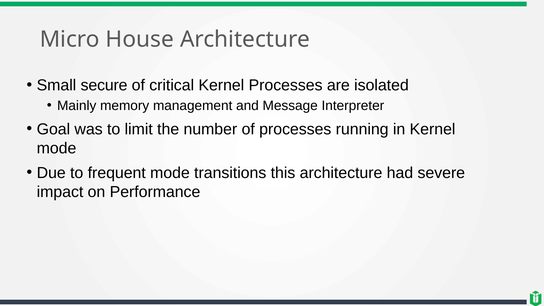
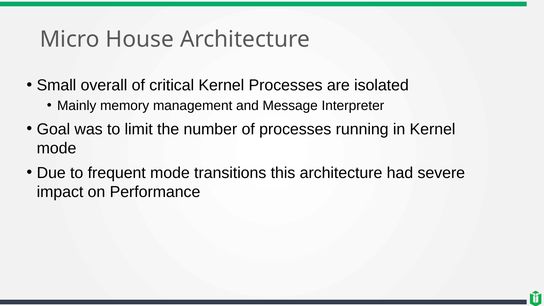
secure: secure -> overall
